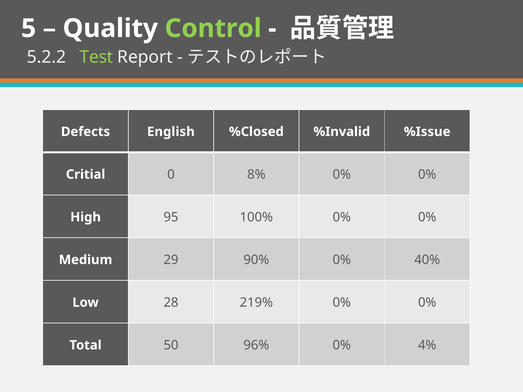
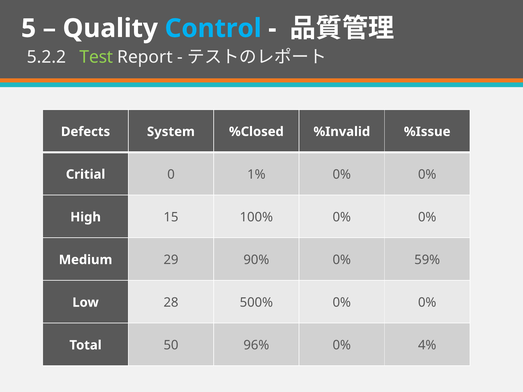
Control colour: light green -> light blue
English: English -> System
8%: 8% -> 1%
95: 95 -> 15
40%: 40% -> 59%
219%: 219% -> 500%
